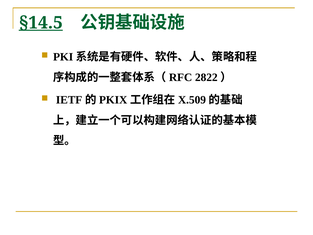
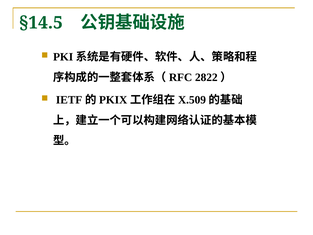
§14.5 underline: present -> none
